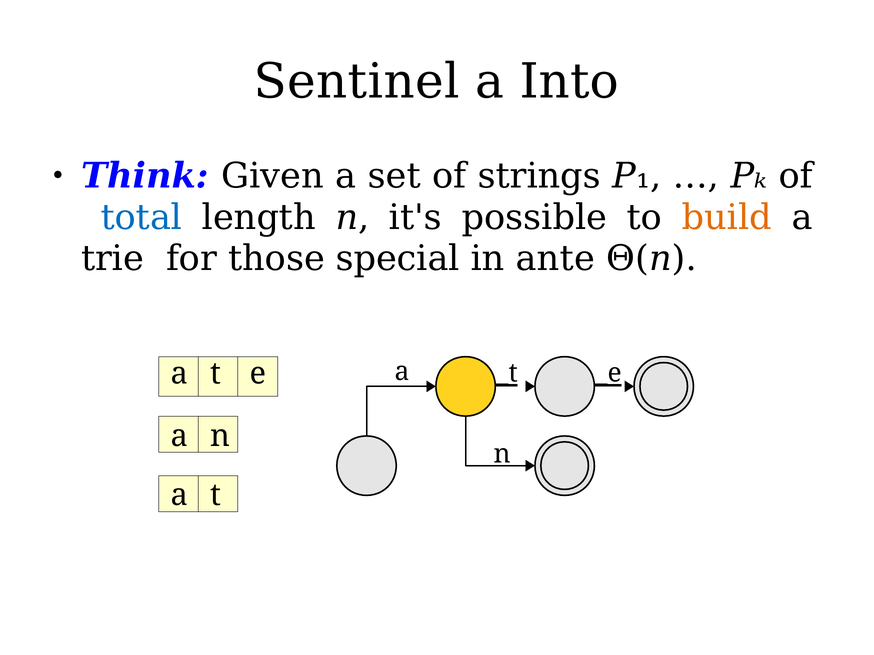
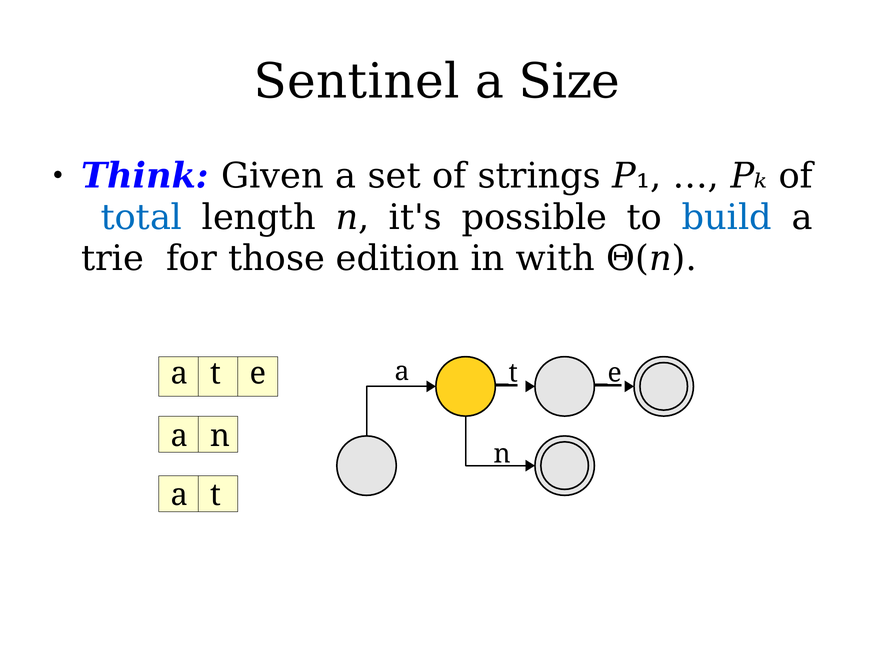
Into: Into -> Size
build colour: orange -> blue
special: special -> edition
ante: ante -> with
